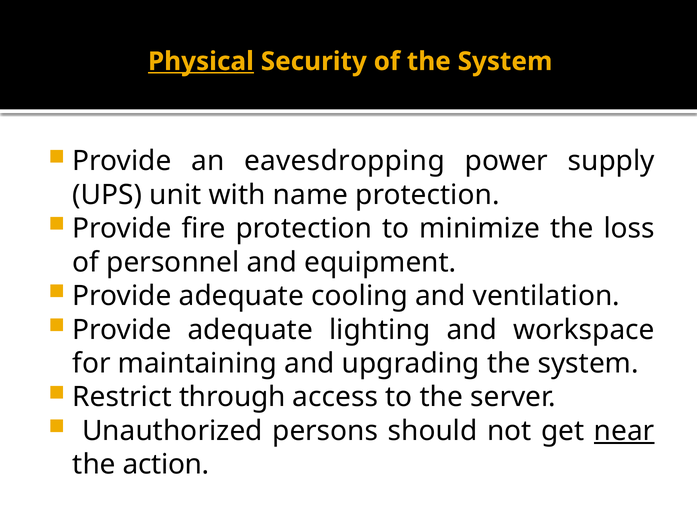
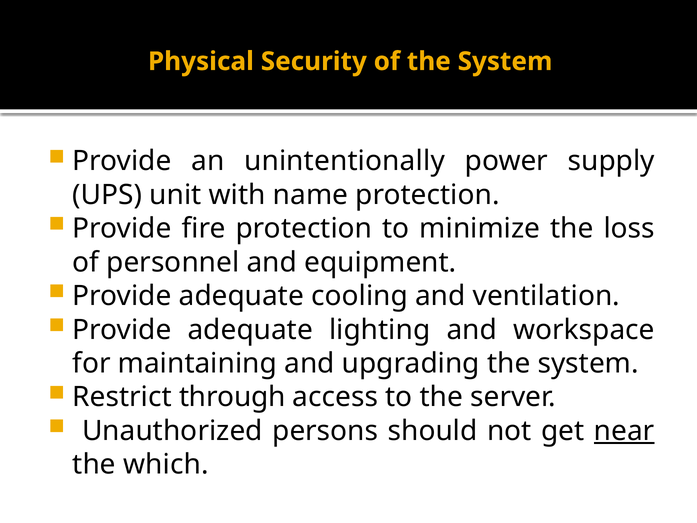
Physical underline: present -> none
eavesdropping: eavesdropping -> unintentionally
action: action -> which
